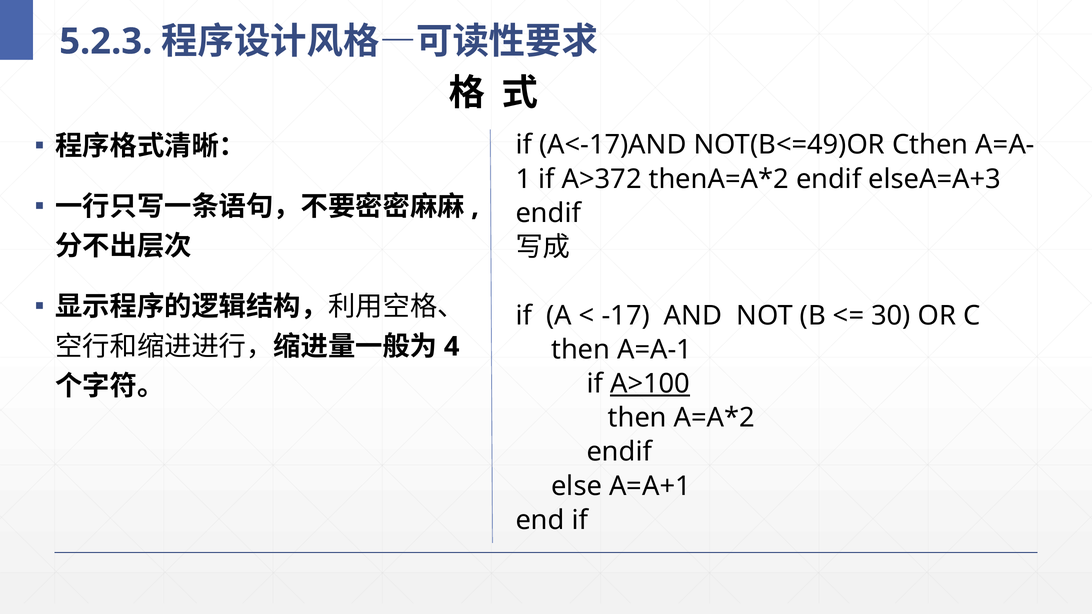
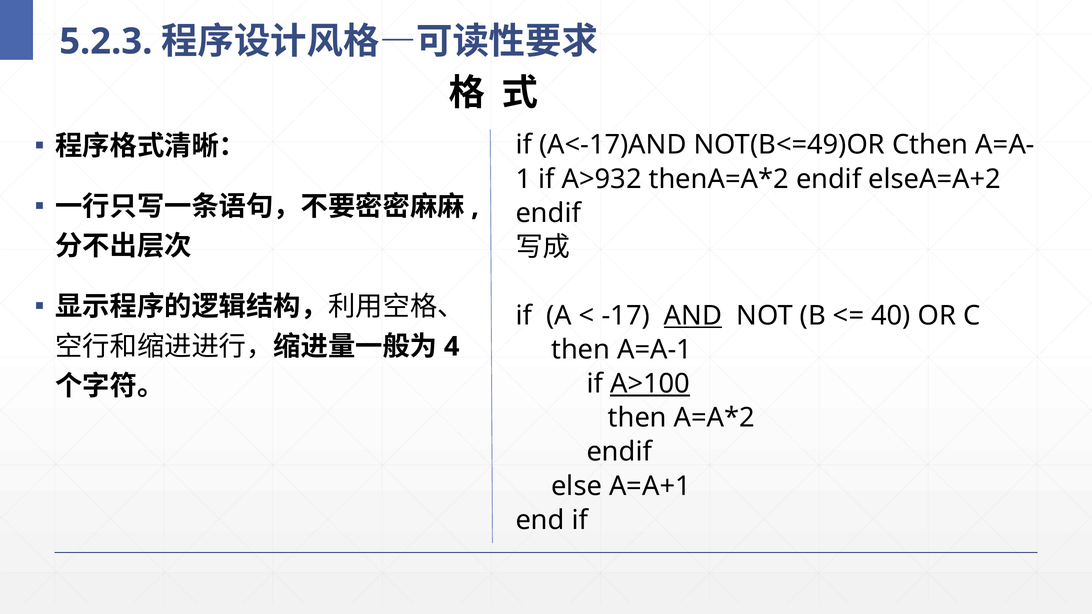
A>372: A>372 -> A>932
elseA=A+3: elseA=A+3 -> elseA=A+2
AND underline: none -> present
30: 30 -> 40
